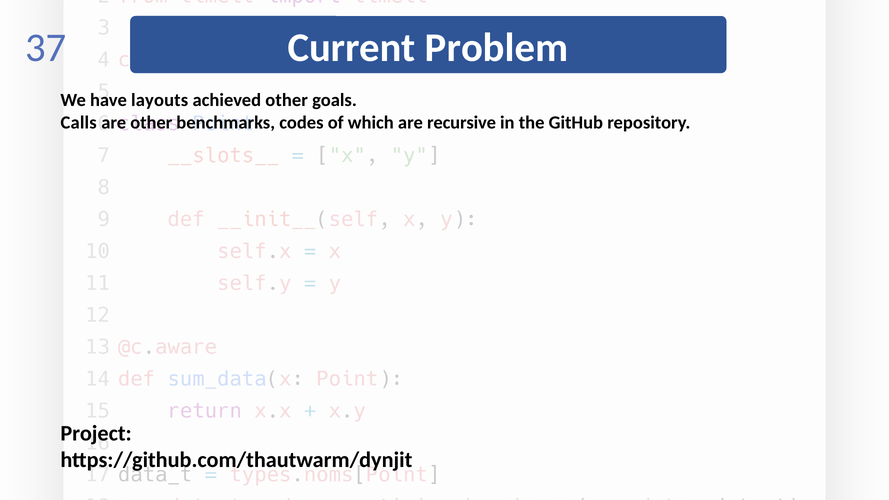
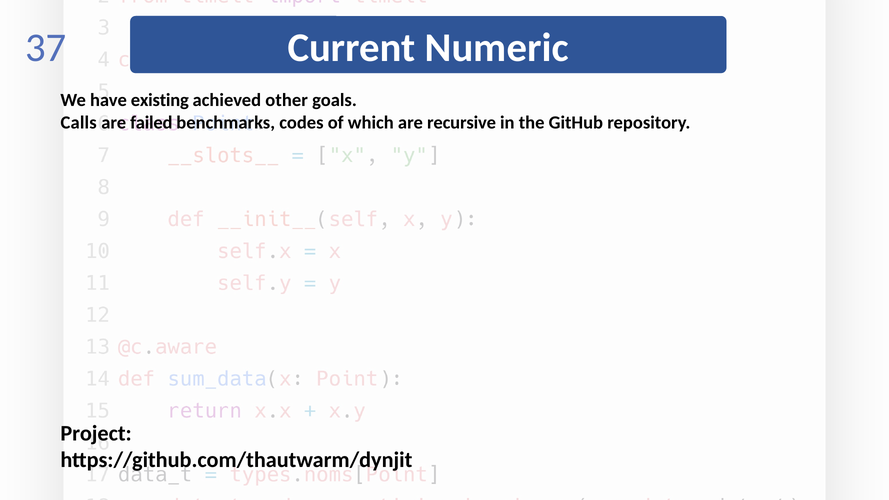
Problem: Problem -> Numeric
layouts: layouts -> existing
are other: other -> failed
